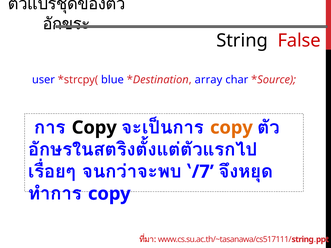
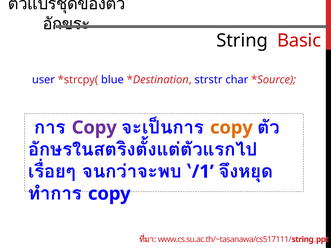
False: False -> Basic
array: array -> strstr
Copy at (94, 128) colour: black -> purple
/7: /7 -> /1
